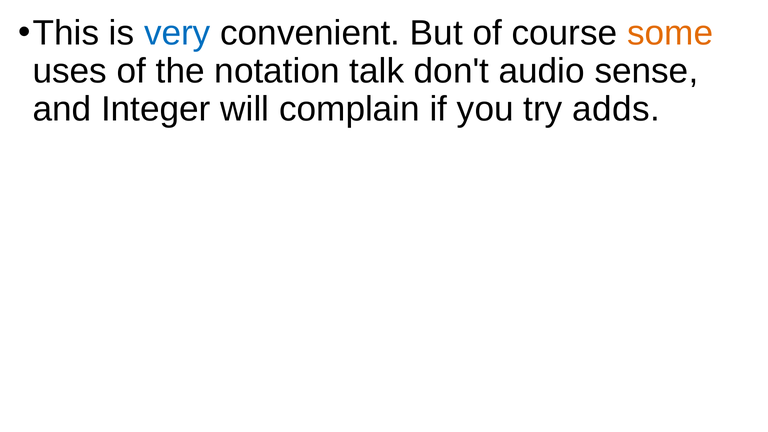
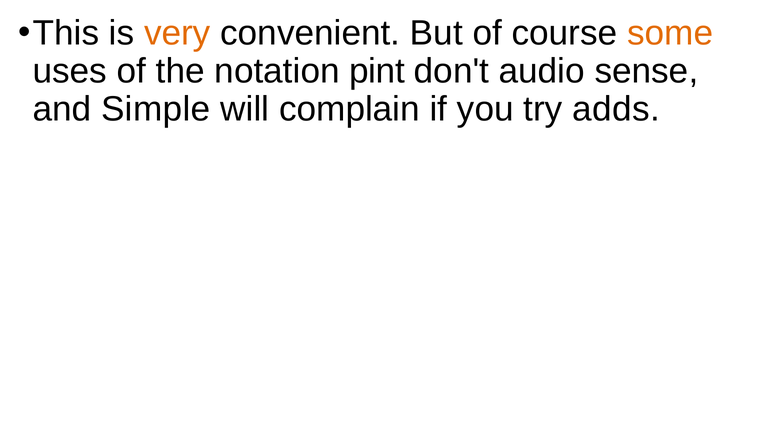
very colour: blue -> orange
talk: talk -> pint
Integer: Integer -> Simple
